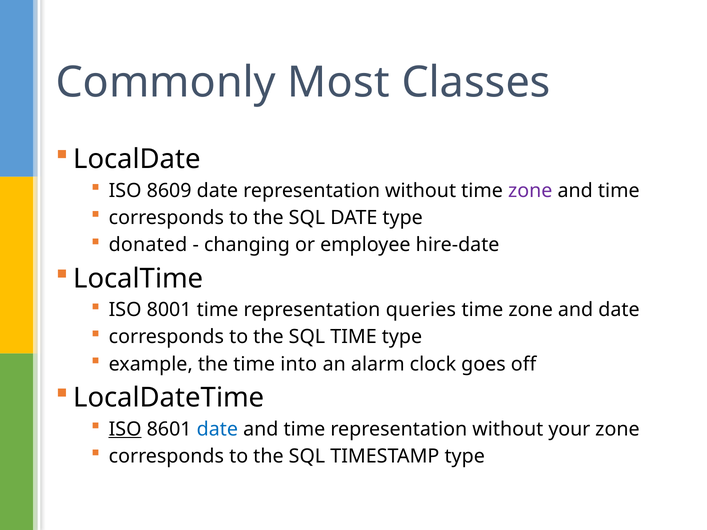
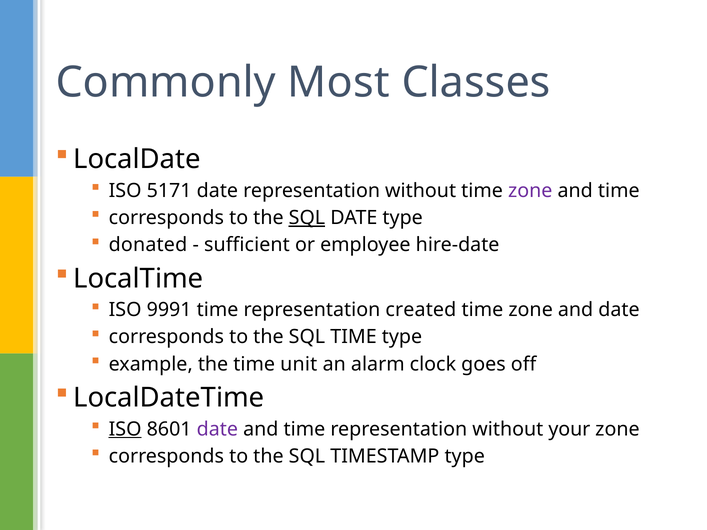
8609: 8609 -> 5171
SQL at (307, 218) underline: none -> present
changing: changing -> sufficient
8001: 8001 -> 9991
queries: queries -> created
into: into -> unit
date at (217, 429) colour: blue -> purple
